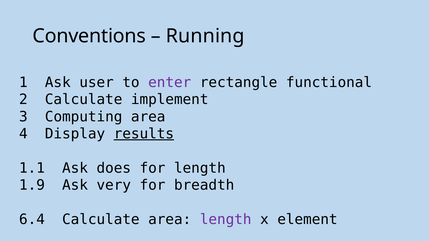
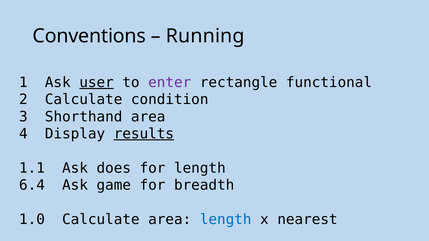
user underline: none -> present
implement: implement -> condition
Computing: Computing -> Shorthand
1.9: 1.9 -> 6.4
very: very -> game
6.4: 6.4 -> 1.0
length at (226, 220) colour: purple -> blue
element: element -> nearest
